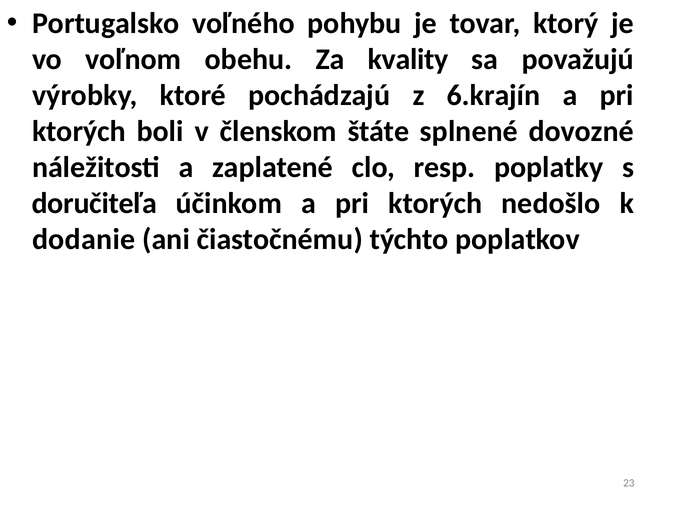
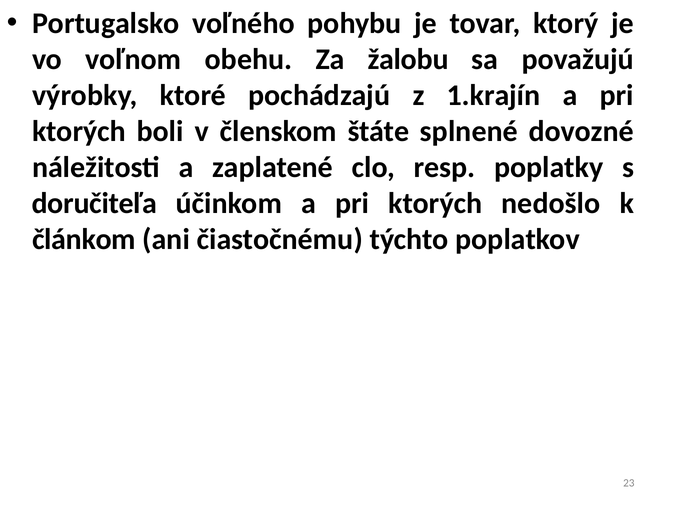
kvality: kvality -> žalobu
6.krajín: 6.krajín -> 1.krajín
dodanie: dodanie -> článkom
